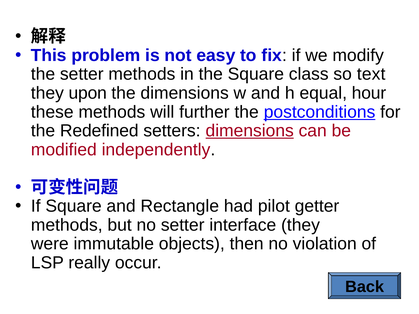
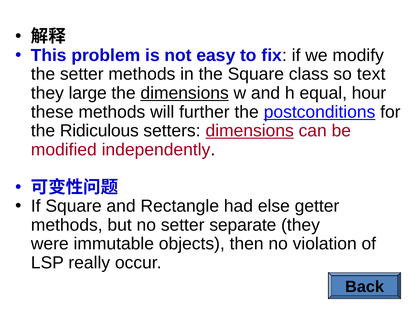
upon: upon -> large
dimensions at (185, 93) underline: none -> present
Redefined: Redefined -> Ridiculous
pilot: pilot -> else
interface: interface -> separate
